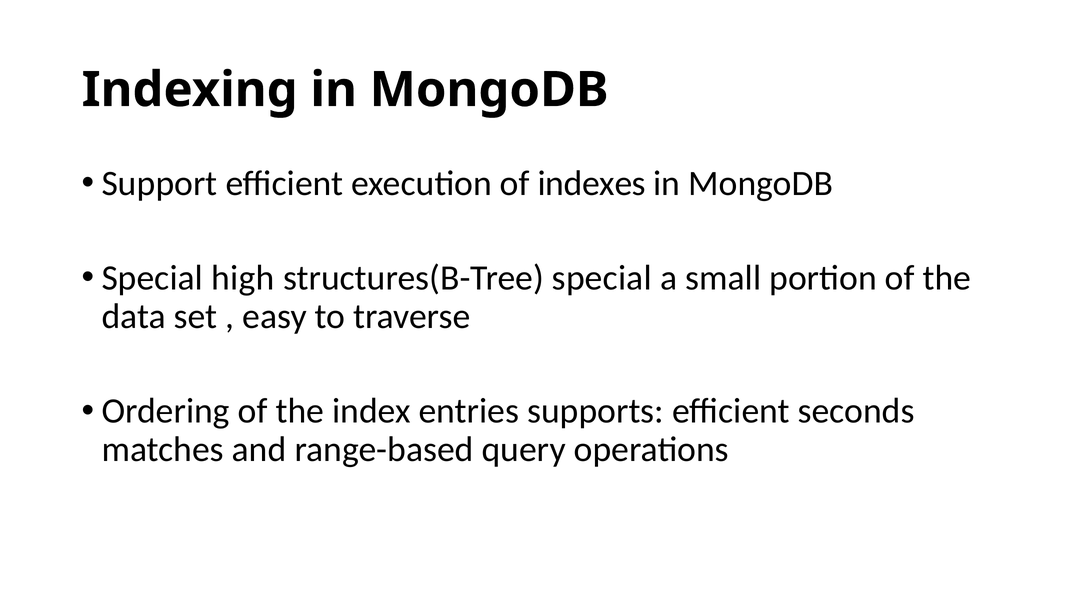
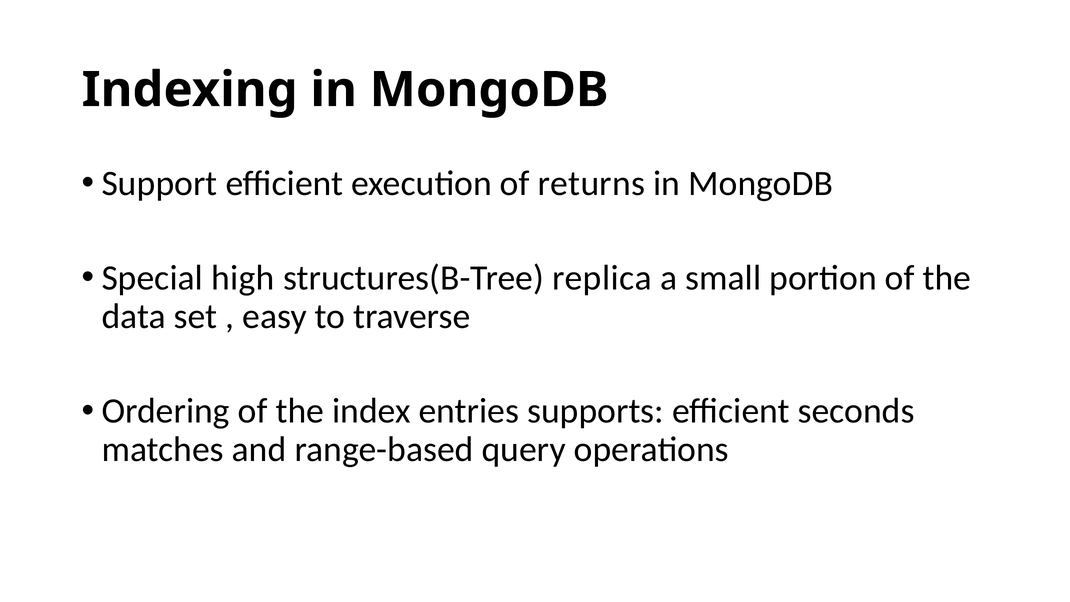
indexes: indexes -> returns
structures(B-Tree special: special -> replica
